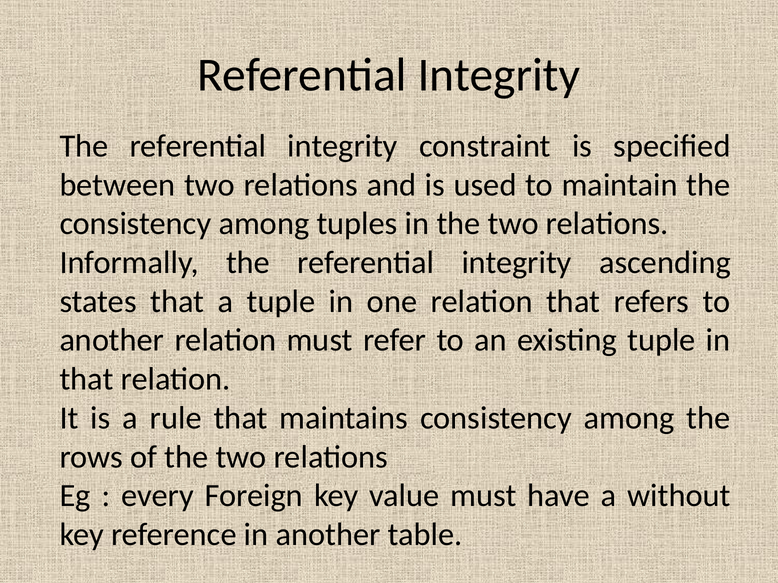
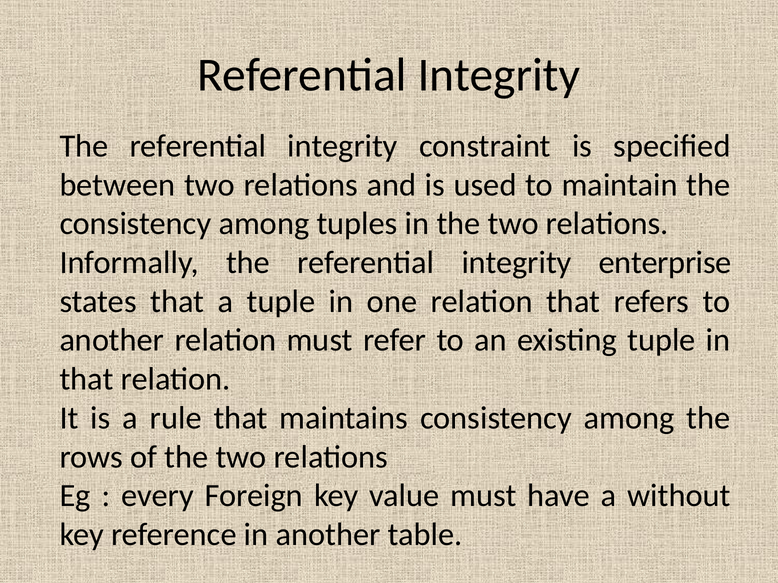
ascending: ascending -> enterprise
